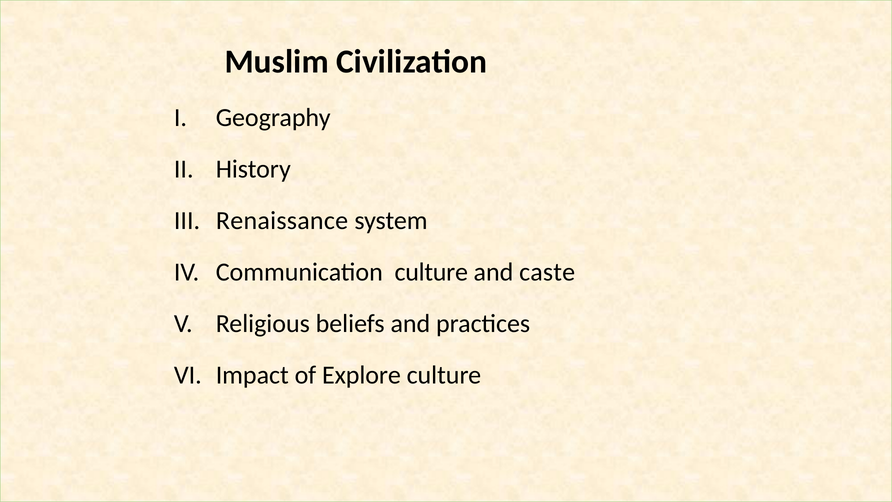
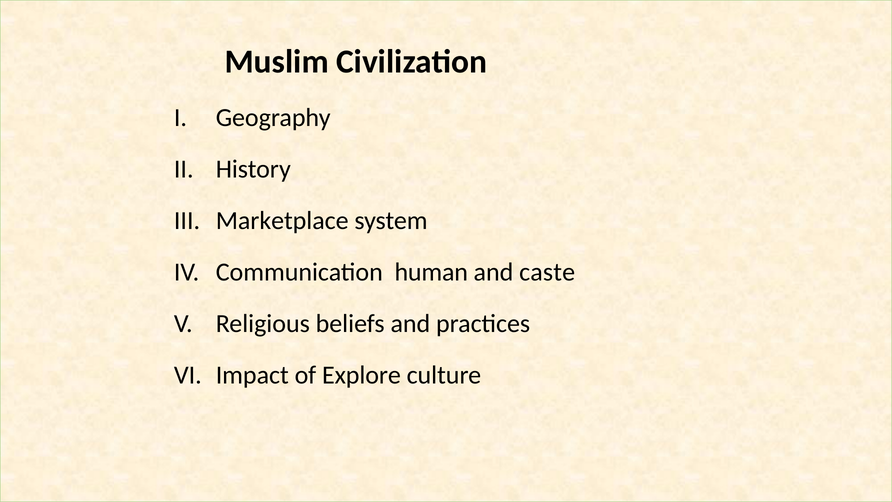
Renaissance: Renaissance -> Marketplace
Communication culture: culture -> human
